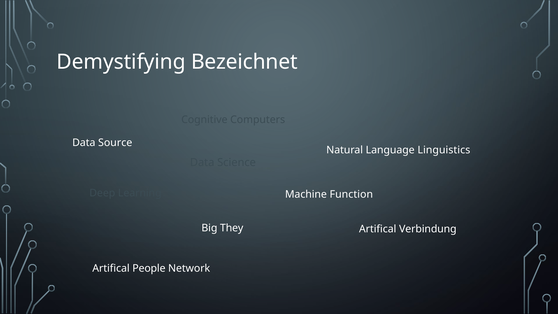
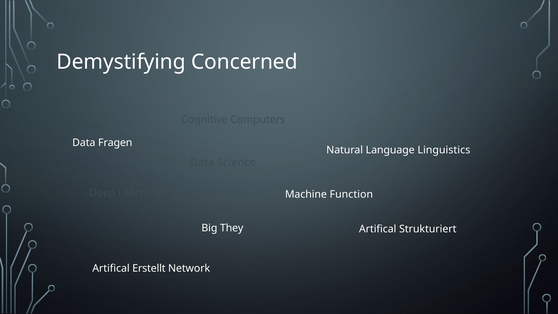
Bezeichnet: Bezeichnet -> Concerned
Source: Source -> Fragen
Verbindung: Verbindung -> Strukturiert
People: People -> Erstellt
